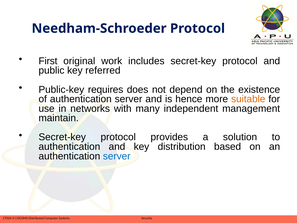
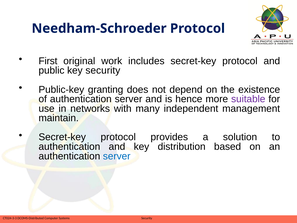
key referred: referred -> security
requires: requires -> granting
suitable colour: orange -> purple
